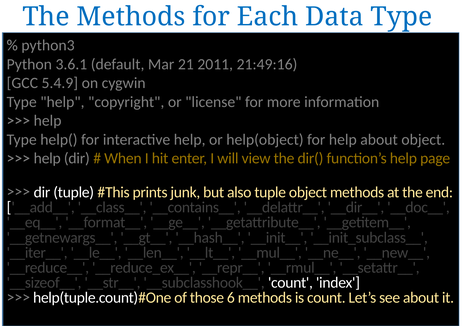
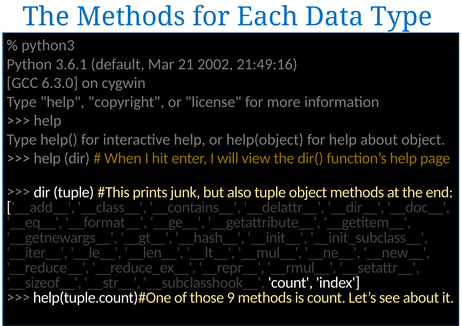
2011: 2011 -> 2002
5.4.9: 5.4.9 -> 6.3.0
6: 6 -> 9
